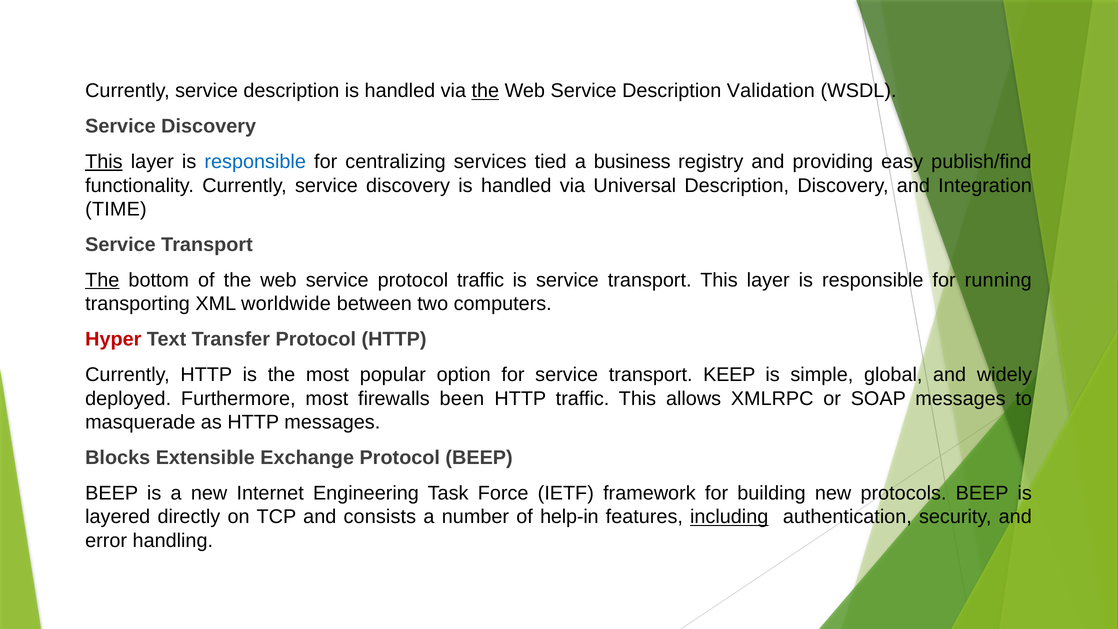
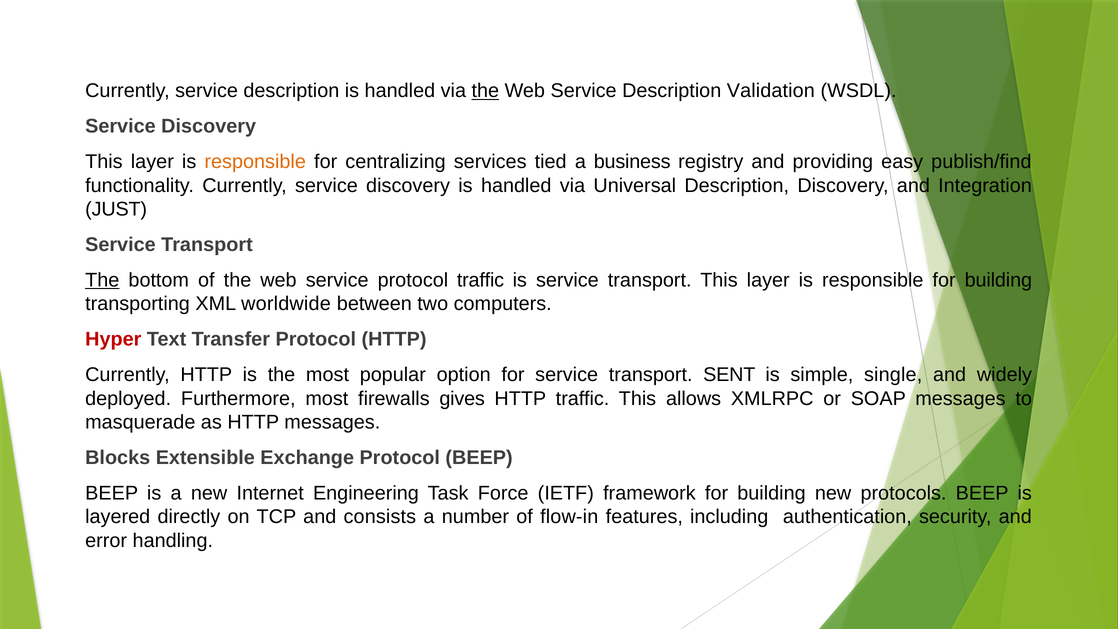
This at (104, 162) underline: present -> none
responsible at (255, 162) colour: blue -> orange
TIME: TIME -> JUST
responsible for running: running -> building
KEEP: KEEP -> SENT
global: global -> single
been: been -> gives
help-in: help-in -> flow-in
including underline: present -> none
